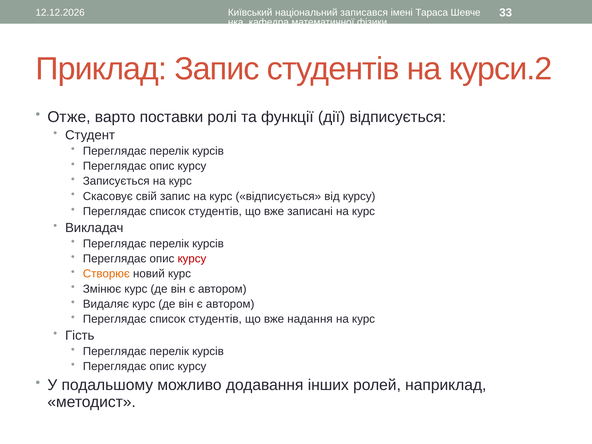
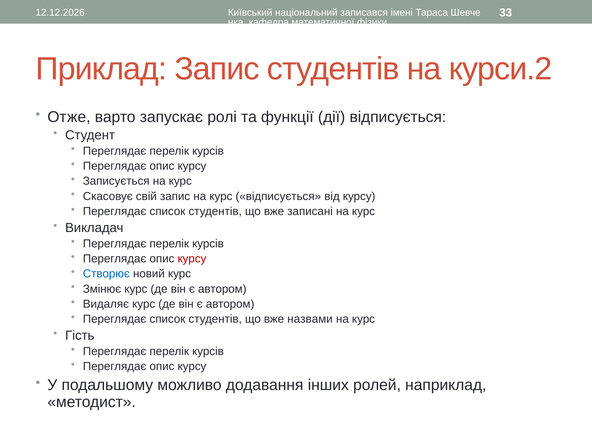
поставки: поставки -> запускає
Створює colour: orange -> blue
надання: надання -> назвами
